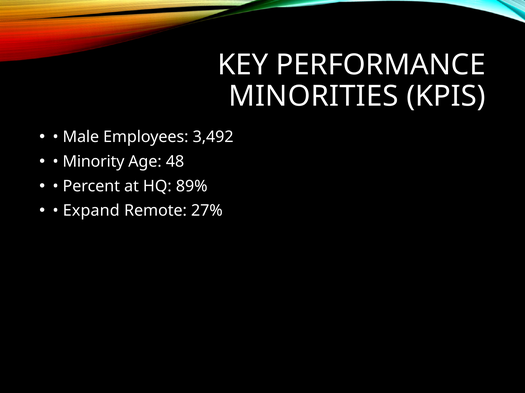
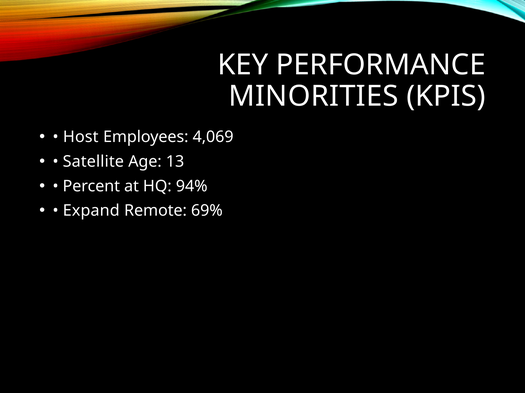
Male: Male -> Host
3,492: 3,492 -> 4,069
Minority: Minority -> Satellite
48: 48 -> 13
89%: 89% -> 94%
27%: 27% -> 69%
